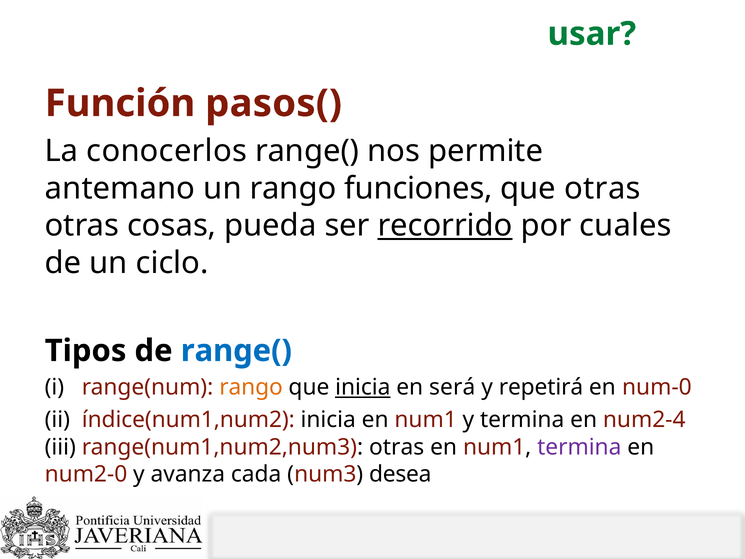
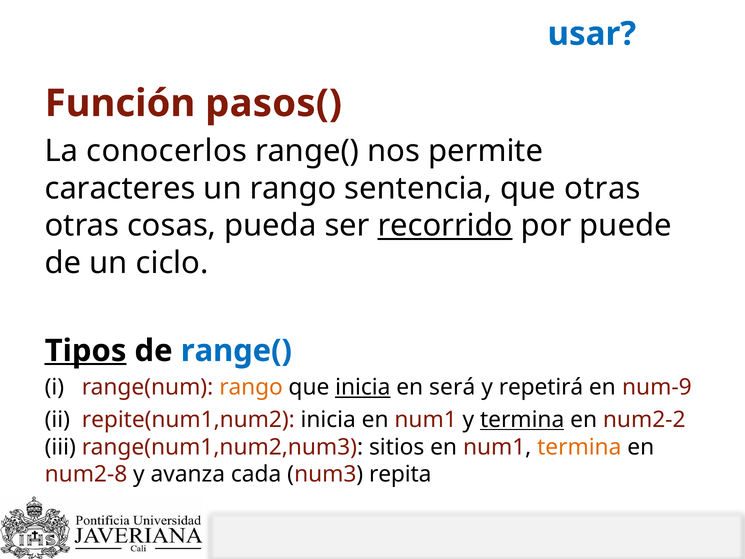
usar colour: green -> blue
antemano: antemano -> caracteres
rango funciones: funciones -> sentencia
cuales: cuales -> puede
Tipos underline: none -> present
num-0: num-0 -> num-9
índice(num1,num2: índice(num1,num2 -> repite(num1,num2
termina at (522, 420) underline: none -> present
num2-4: num2-4 -> num2-2
range(num1,num2,num3 otras: otras -> sitios
termina at (579, 447) colour: purple -> orange
num2-0: num2-0 -> num2-8
desea: desea -> repita
